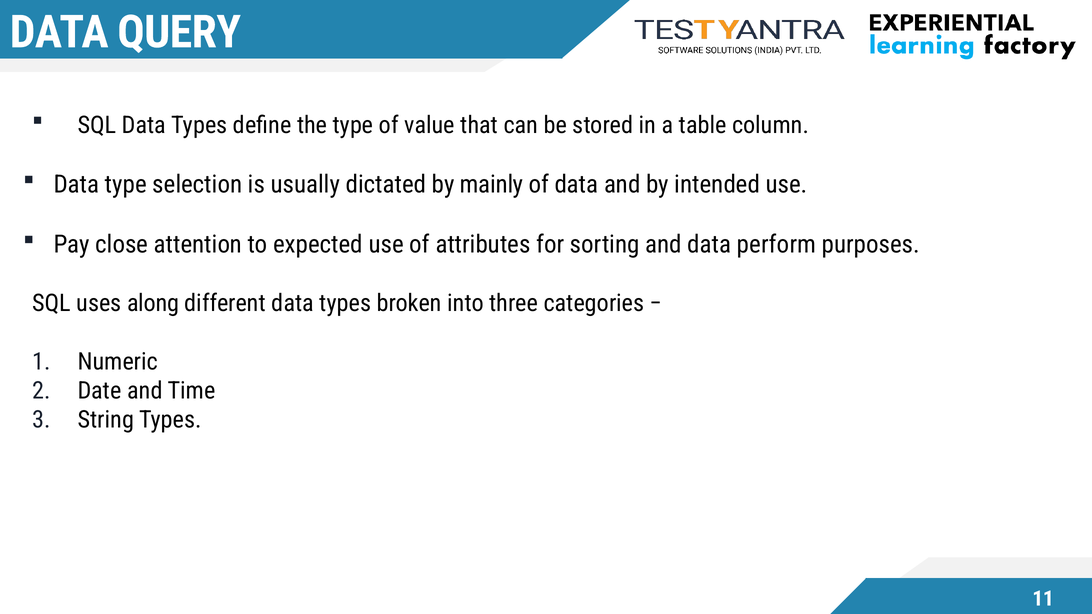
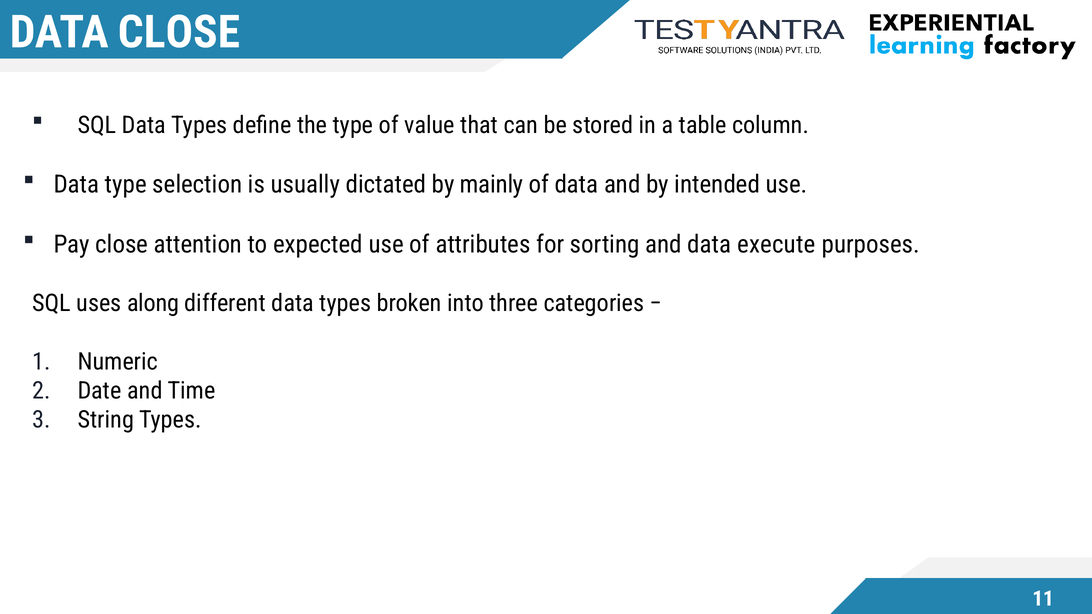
DATA QUERY: QUERY -> CLOSE
perform: perform -> execute
